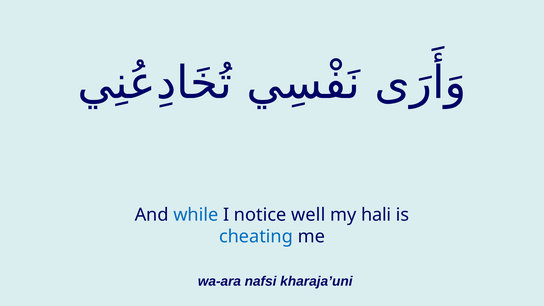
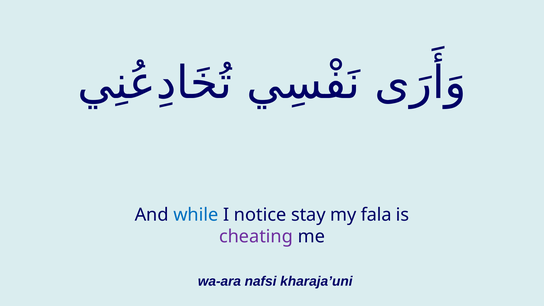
well: well -> stay
hali: hali -> fala
cheating colour: blue -> purple
